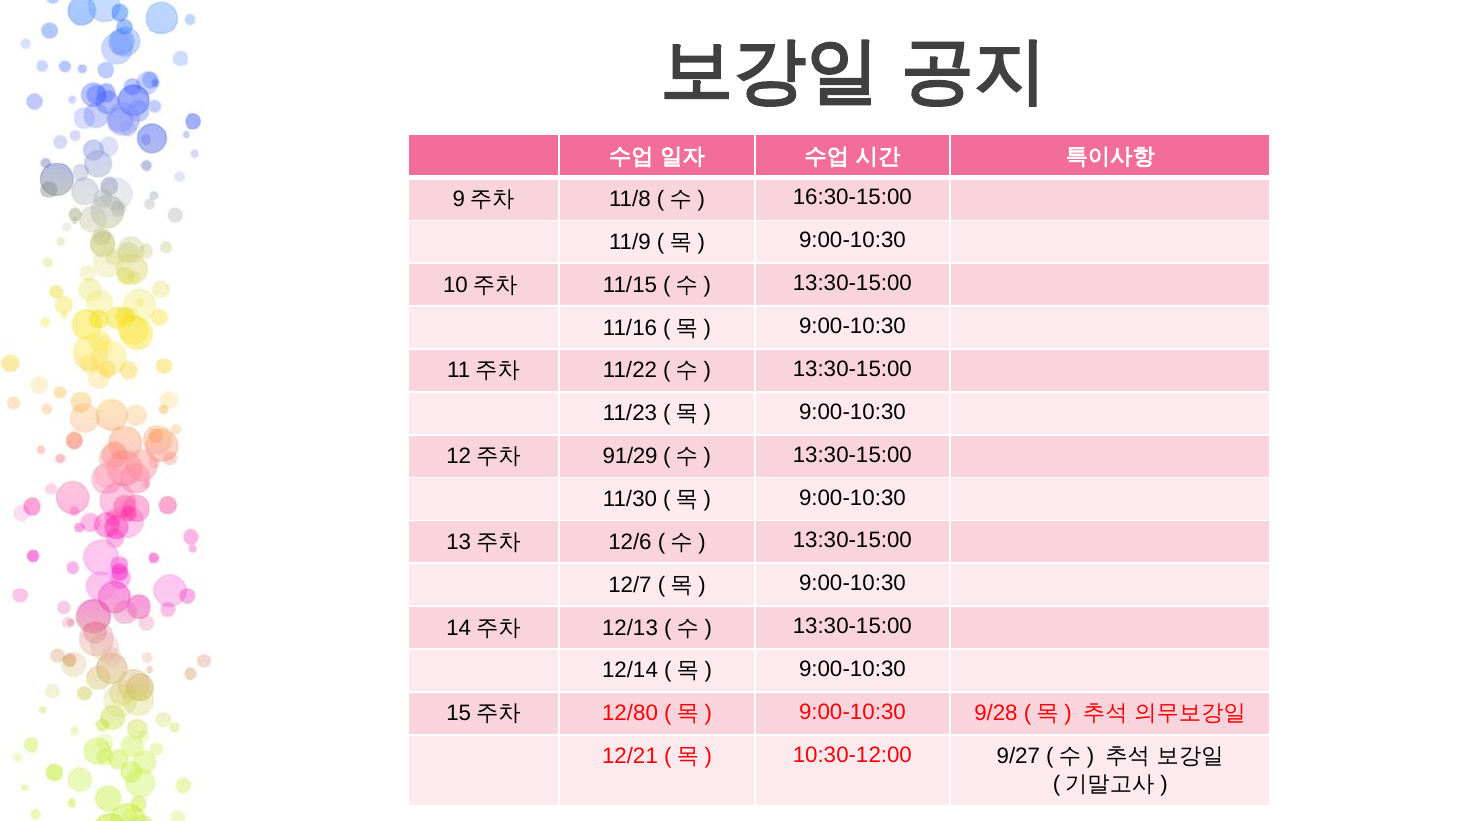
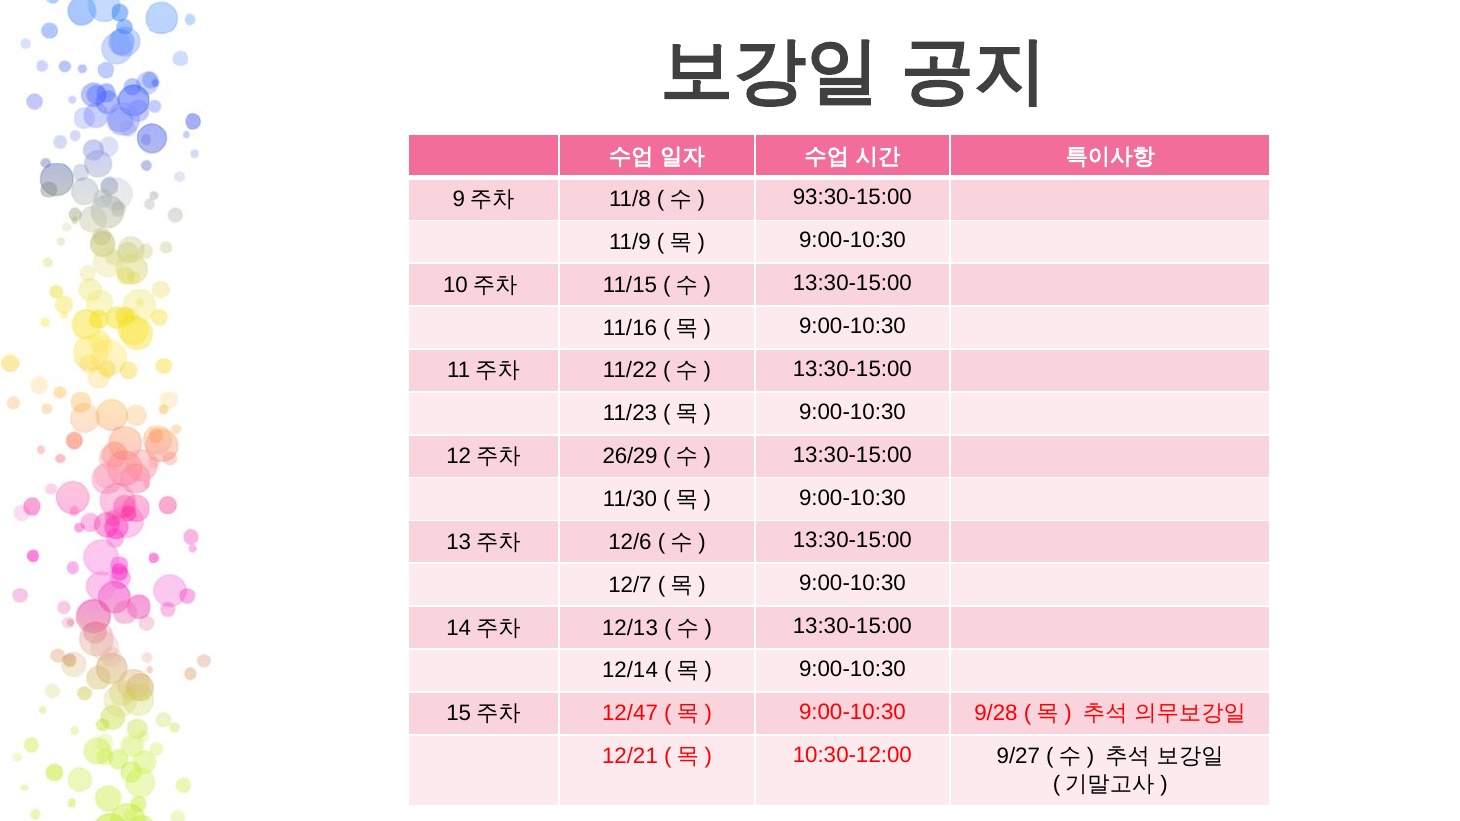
16:30-15:00: 16:30-15:00 -> 93:30-15:00
91/29: 91/29 -> 26/29
12/80: 12/80 -> 12/47
